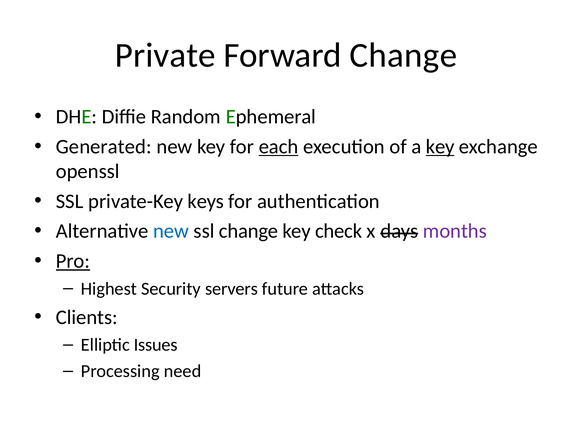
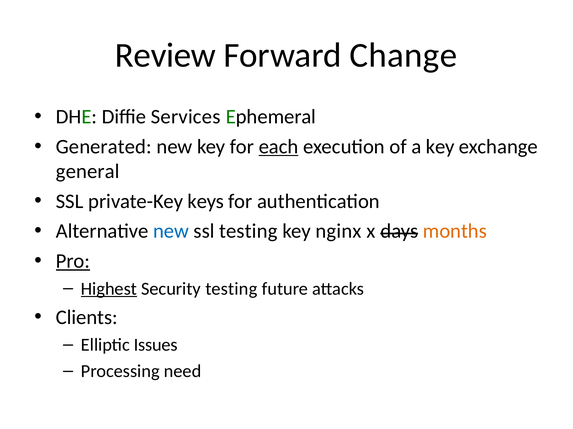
Private: Private -> Review
Random: Random -> Services
key at (440, 147) underline: present -> none
openssl: openssl -> general
ssl change: change -> testing
check: check -> nginx
months colour: purple -> orange
Highest underline: none -> present
Security servers: servers -> testing
